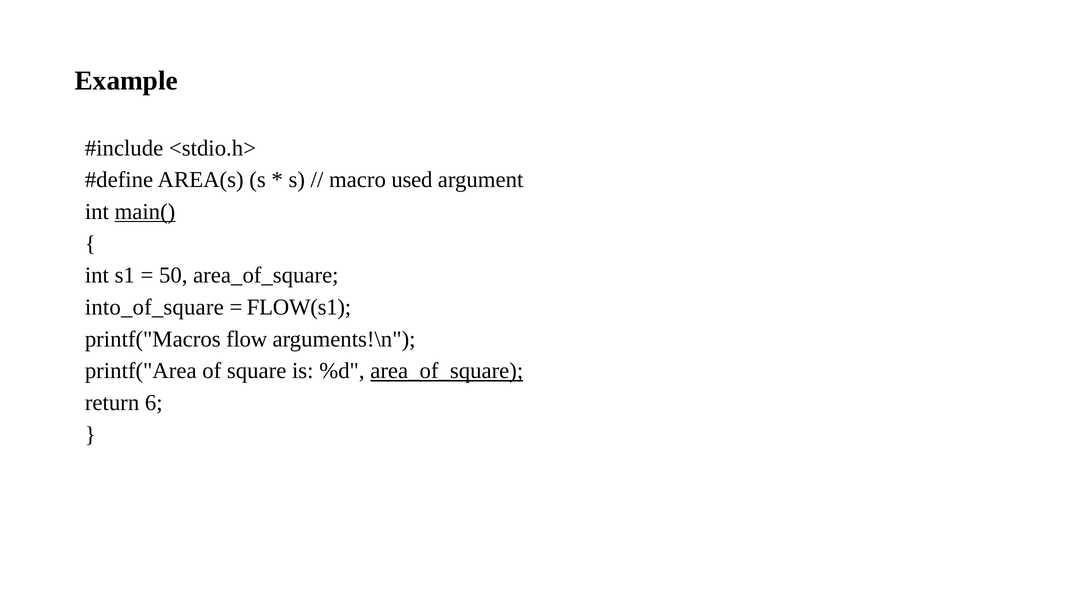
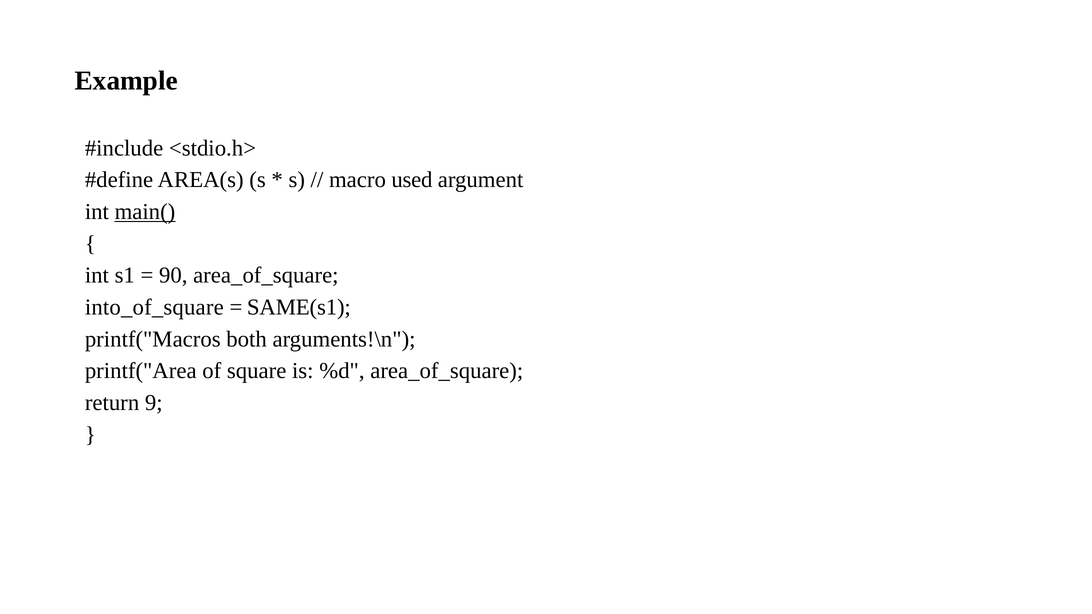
50: 50 -> 90
FLOW(s1: FLOW(s1 -> SAME(s1
flow: flow -> both
area_of_square at (447, 371) underline: present -> none
6: 6 -> 9
